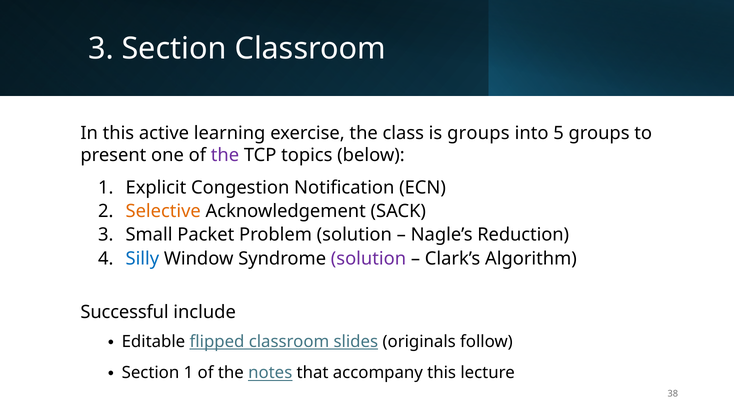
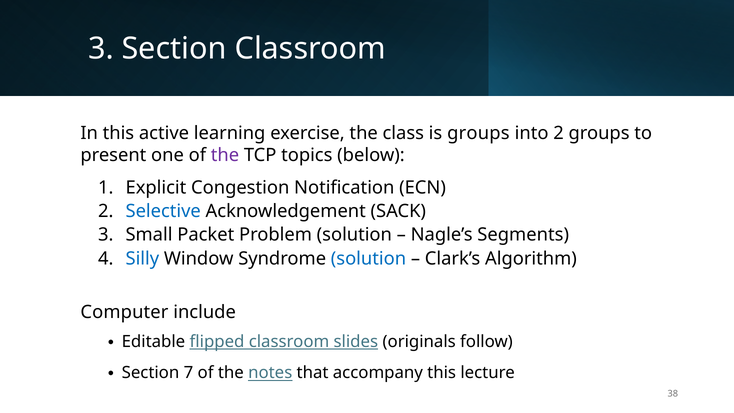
into 5: 5 -> 2
Selective colour: orange -> blue
Reduction: Reduction -> Segments
solution at (368, 258) colour: purple -> blue
Successful: Successful -> Computer
Section 1: 1 -> 7
